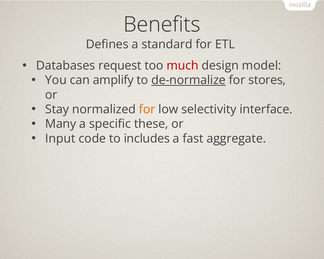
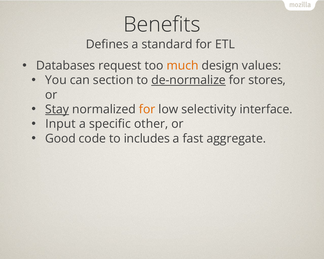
much colour: red -> orange
model: model -> values
amplify: amplify -> section
Stay underline: none -> present
Many: Many -> Input
these: these -> other
Input: Input -> Good
